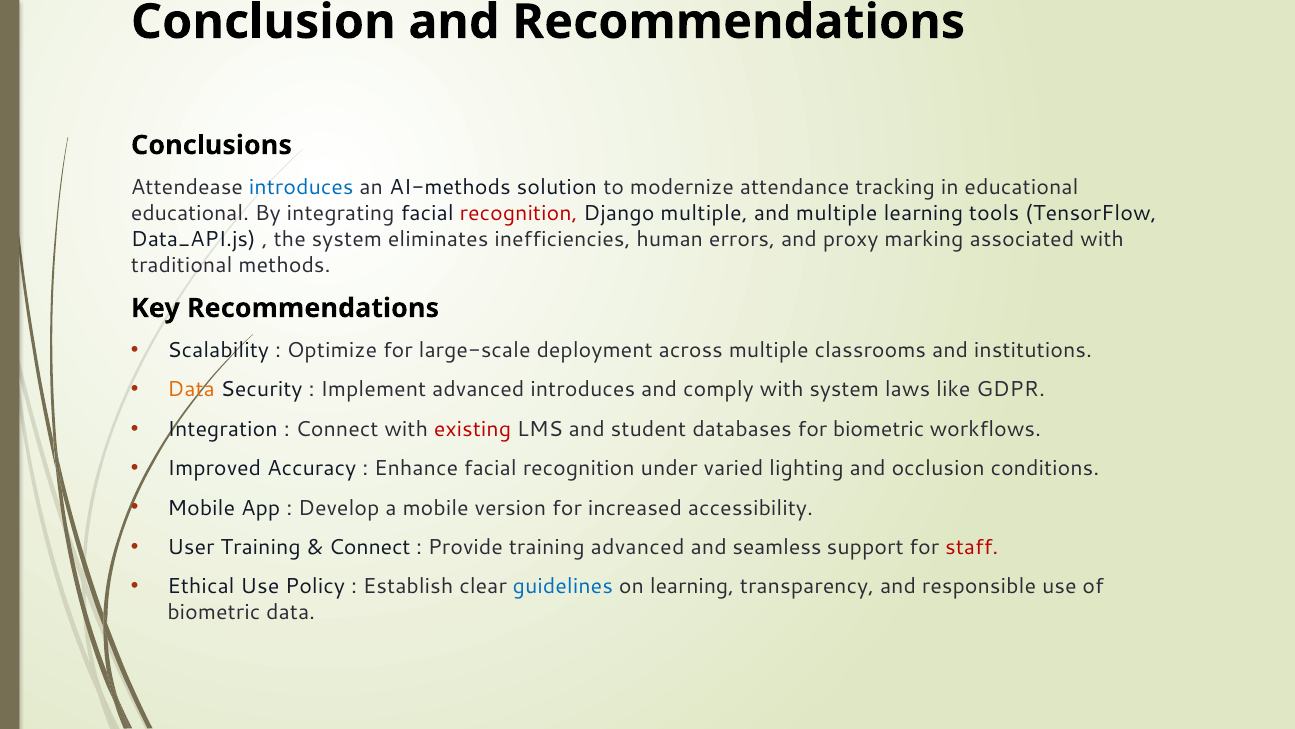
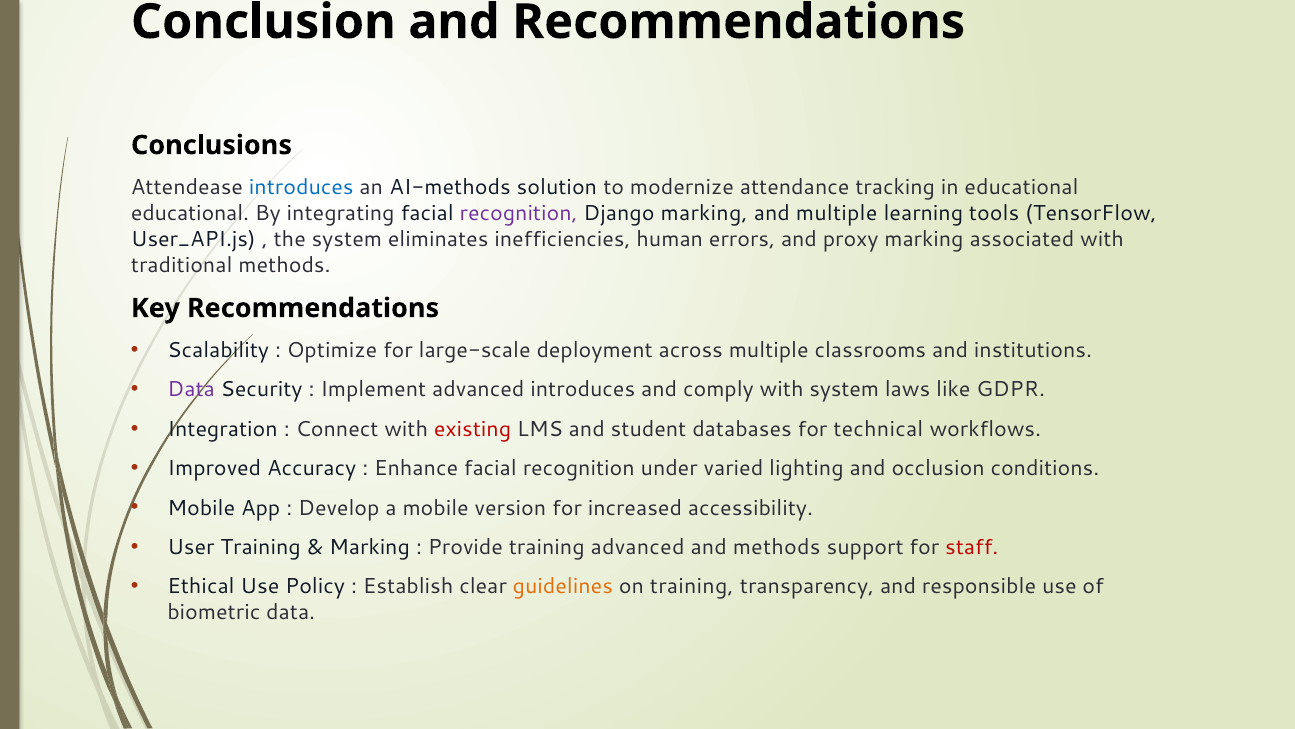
recognition at (519, 213) colour: red -> purple
Django multiple: multiple -> marking
Data_API.js: Data_API.js -> User_API.js
Data at (191, 390) colour: orange -> purple
for biometric: biometric -> technical
Connect at (370, 547): Connect -> Marking
and seamless: seamless -> methods
guidelines colour: blue -> orange
on learning: learning -> training
